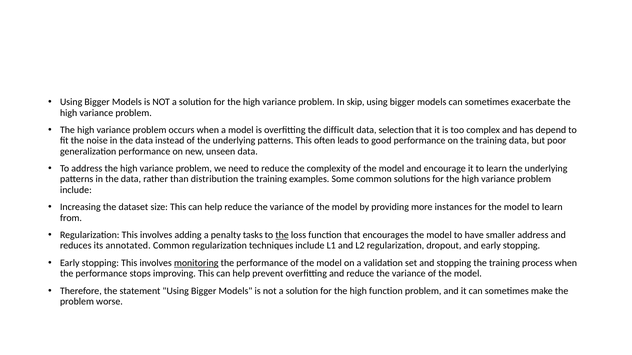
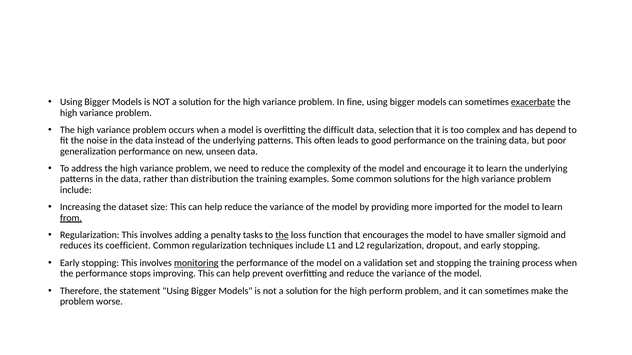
skip: skip -> fine
exacerbate underline: none -> present
instances: instances -> imported
from underline: none -> present
smaller address: address -> sigmoid
annotated: annotated -> coefficient
high function: function -> perform
